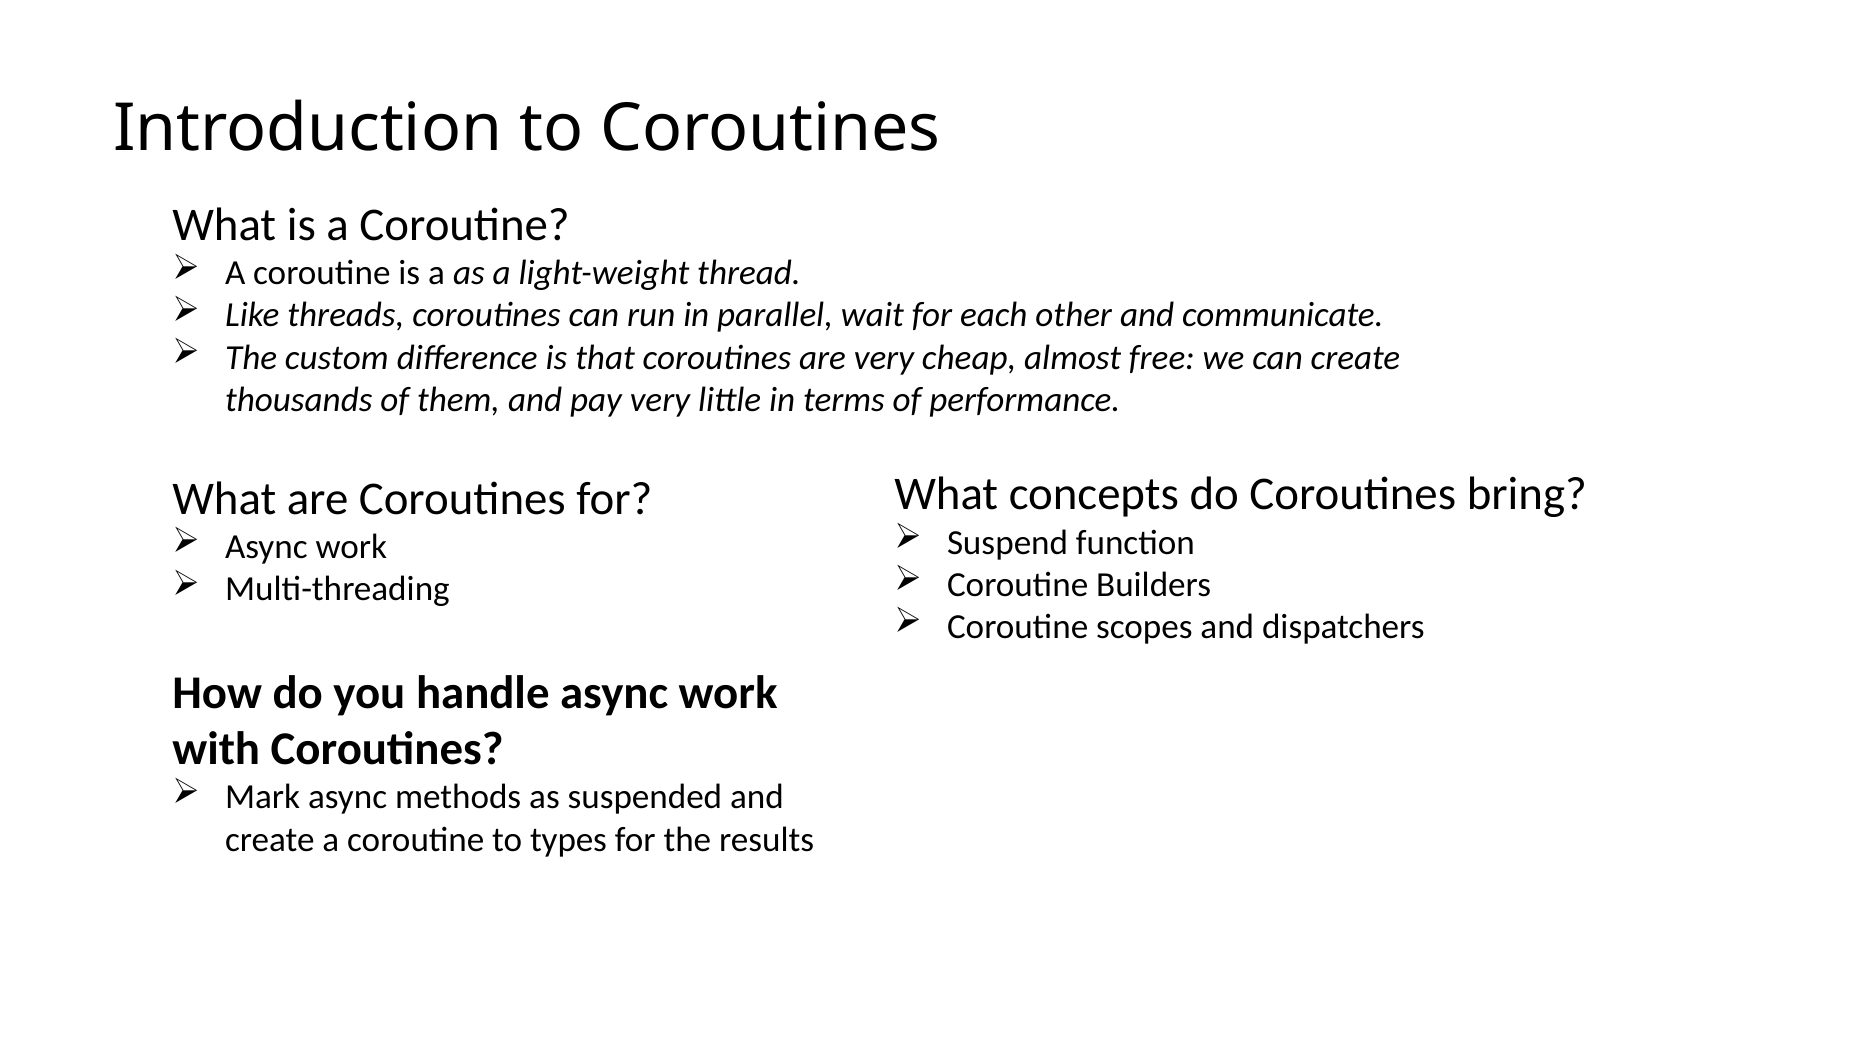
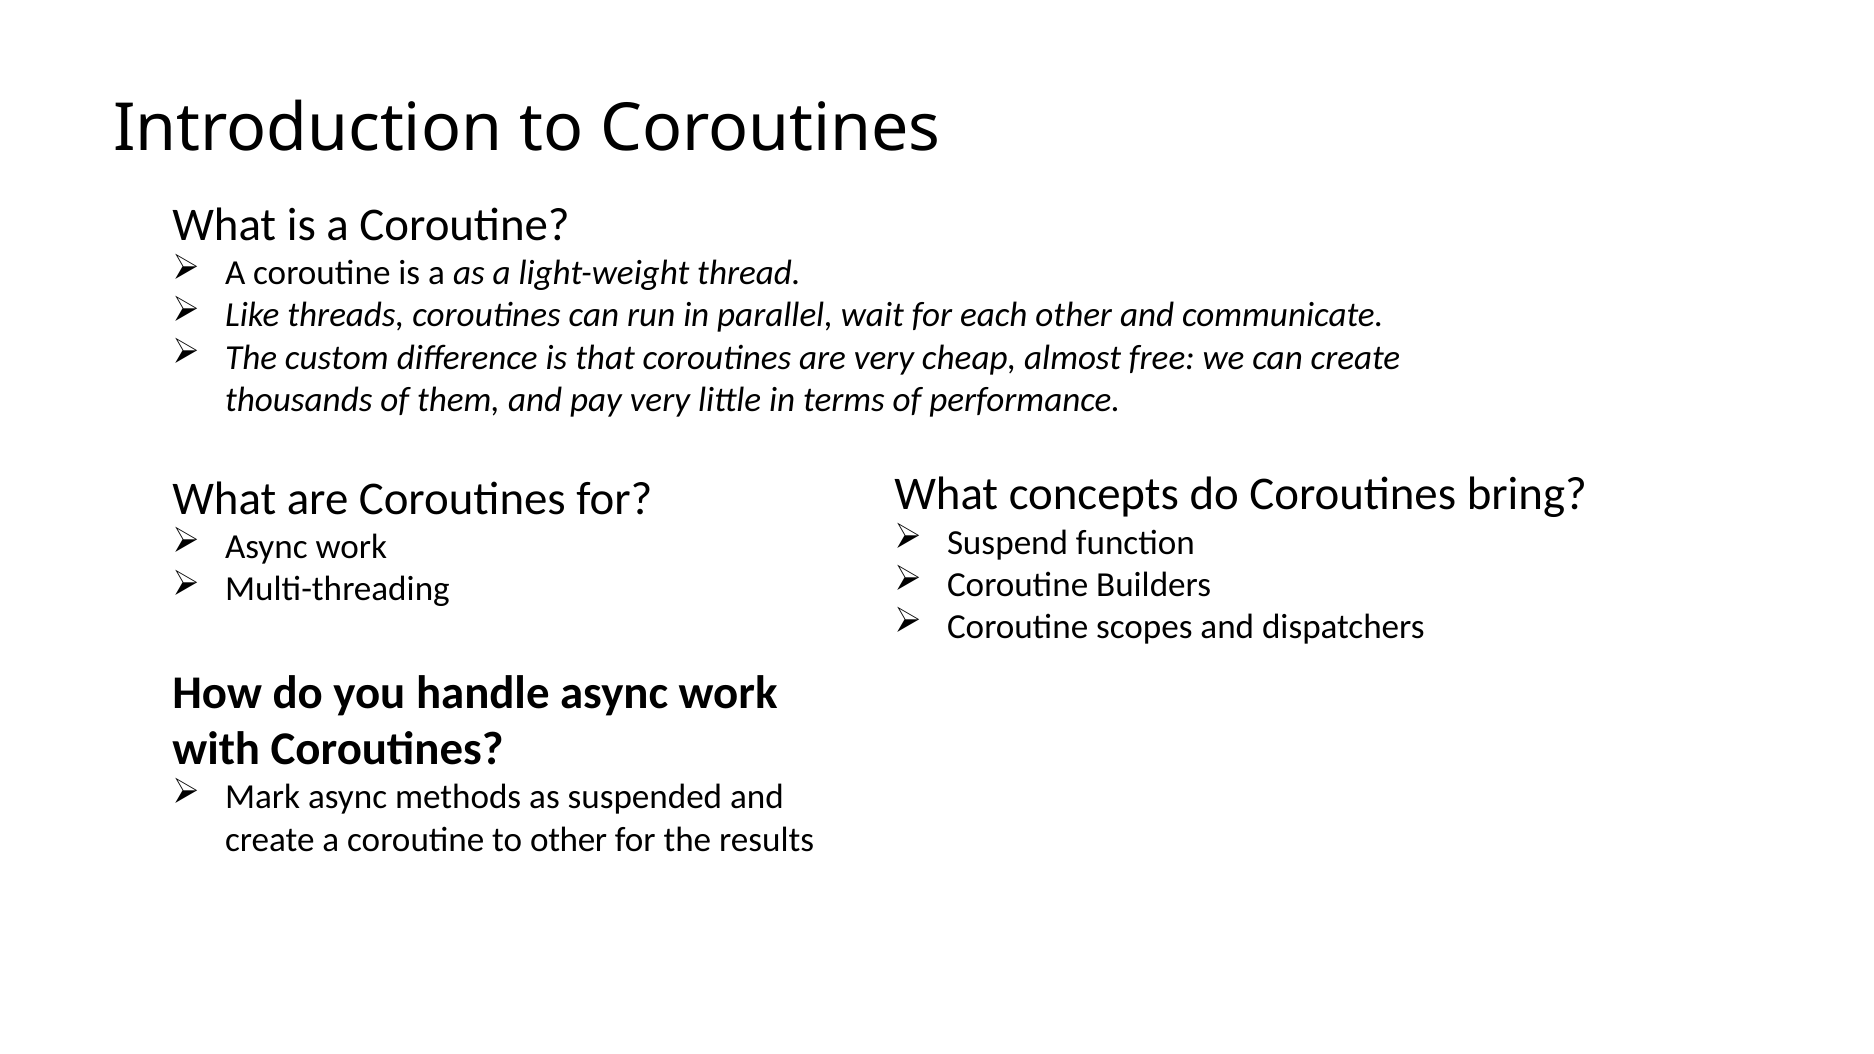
to types: types -> other
